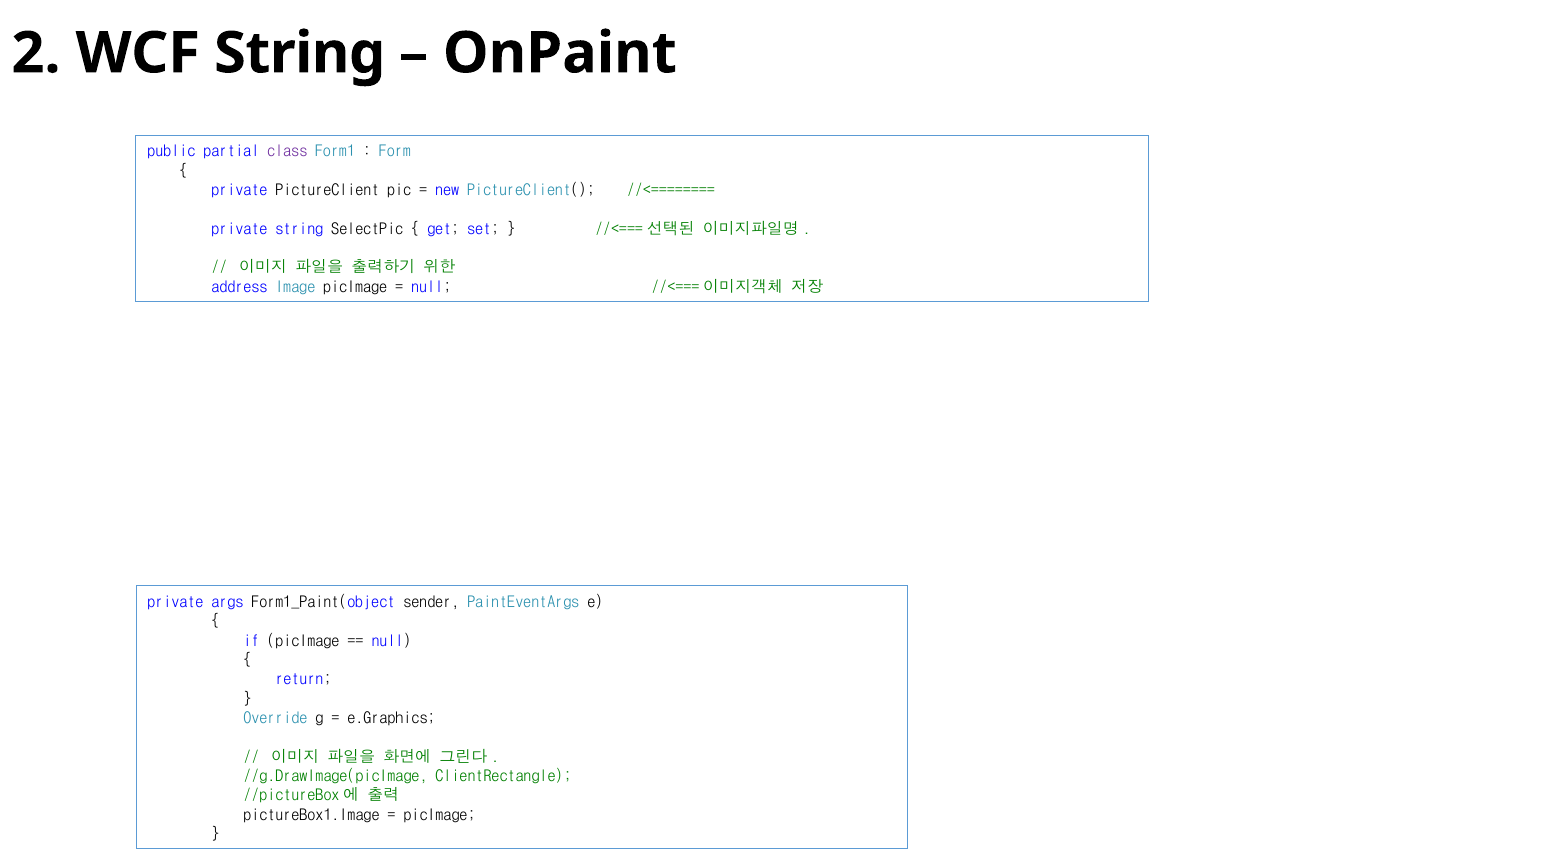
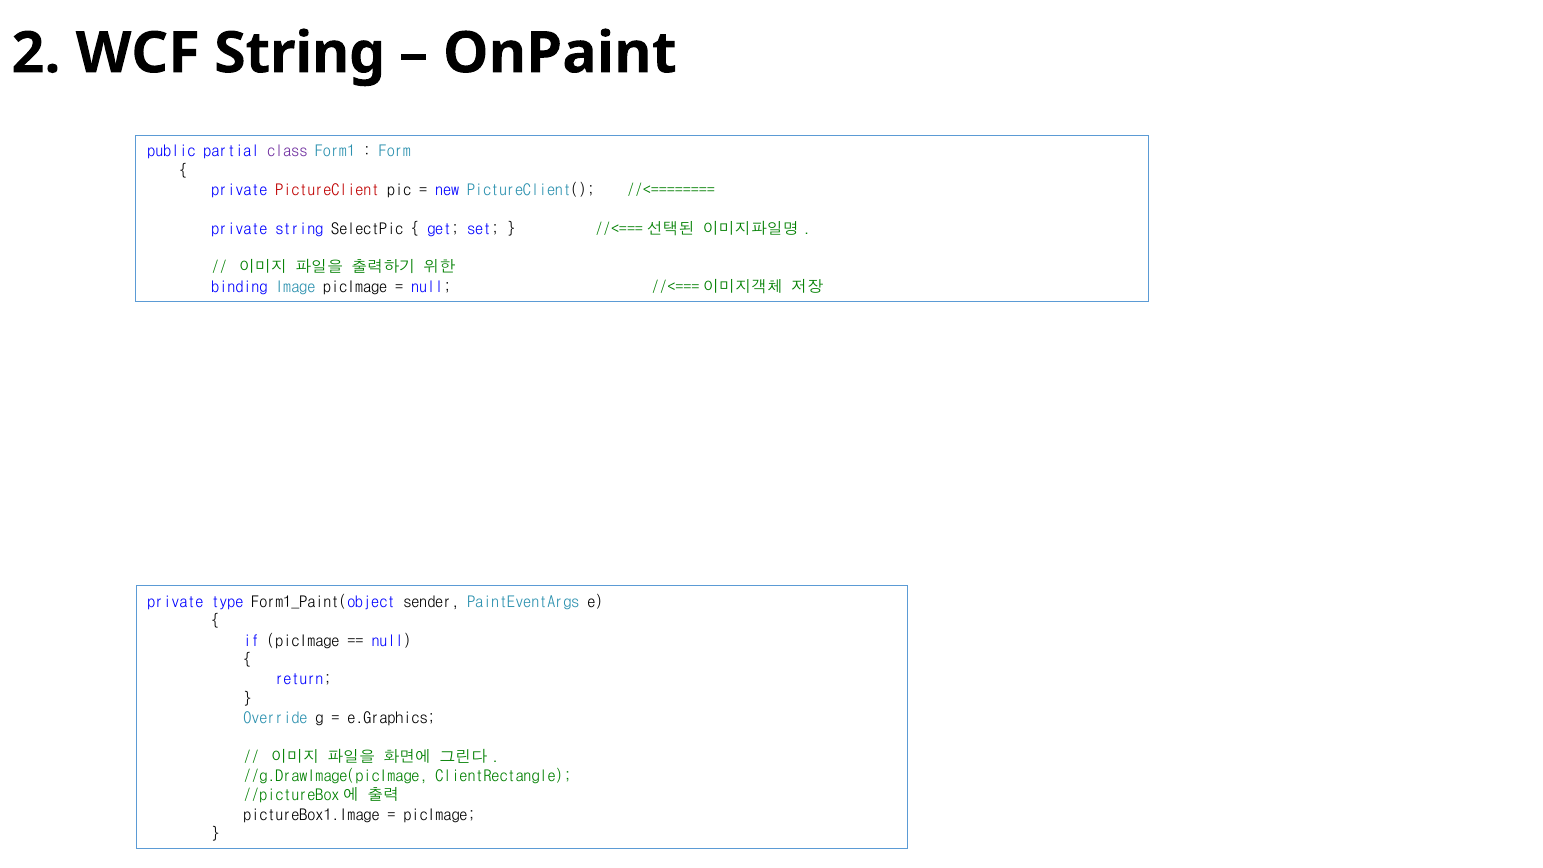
PictureClient colour: black -> red
address: address -> binding
args: args -> type
